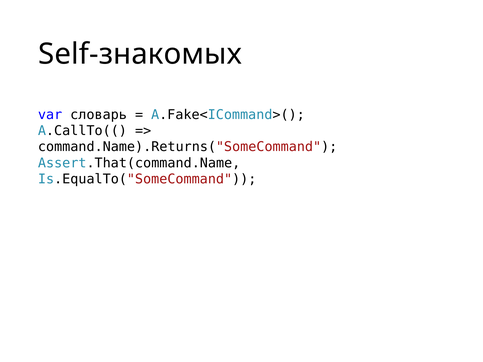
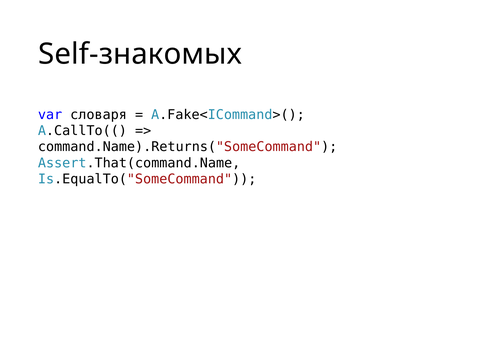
словарь: словарь -> словаря
